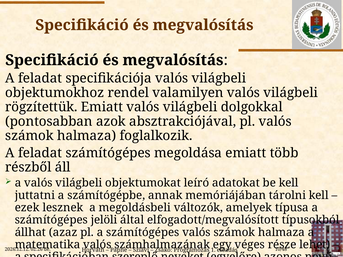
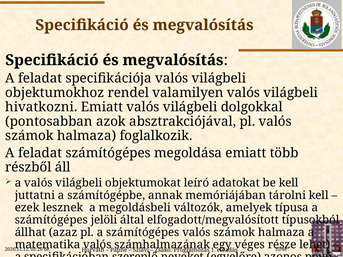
rögzítettük: rögzítettük -> hivatkozni
